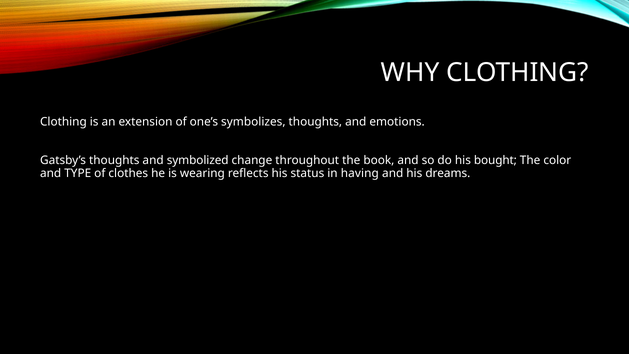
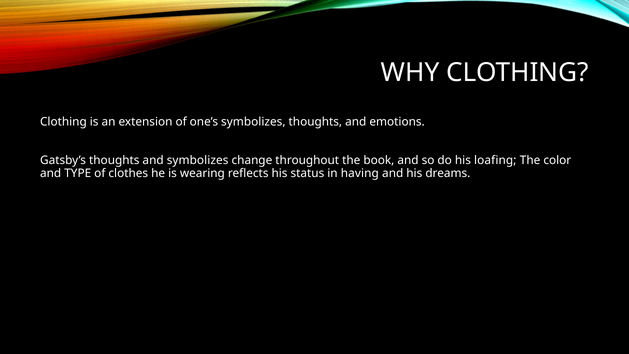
and symbolized: symbolized -> symbolizes
bought: bought -> loafing
